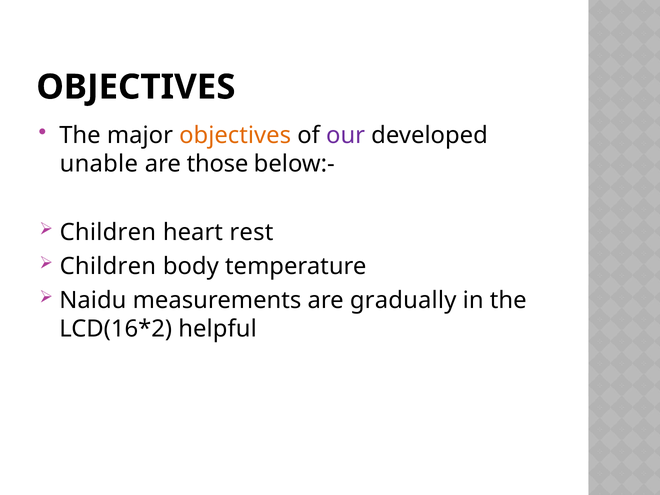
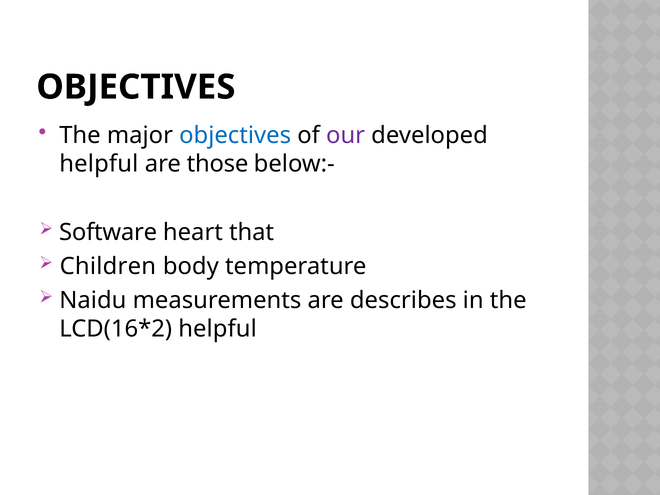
objectives at (235, 135) colour: orange -> blue
unable at (99, 164): unable -> helpful
Children at (108, 232): Children -> Software
rest: rest -> that
gradually: gradually -> describes
